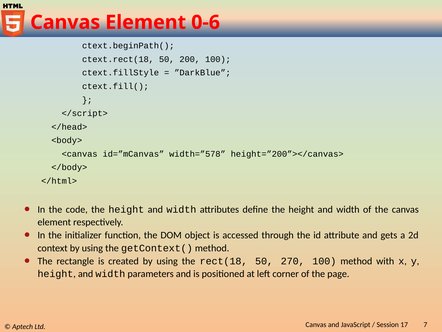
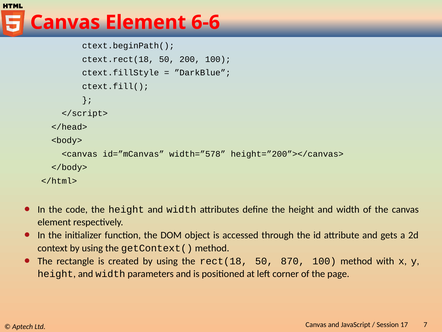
0-6: 0-6 -> 6-6
270: 270 -> 870
